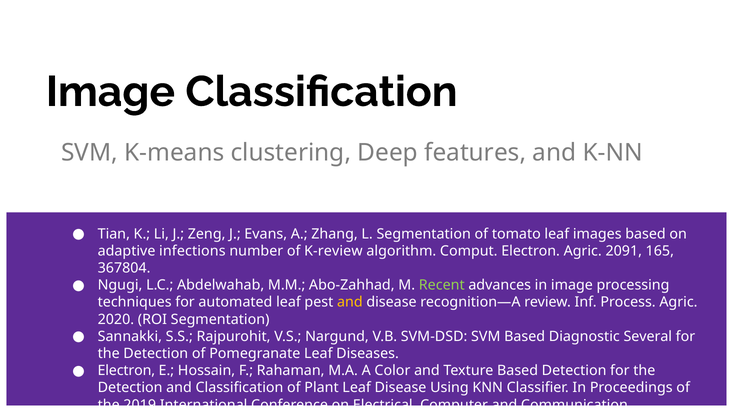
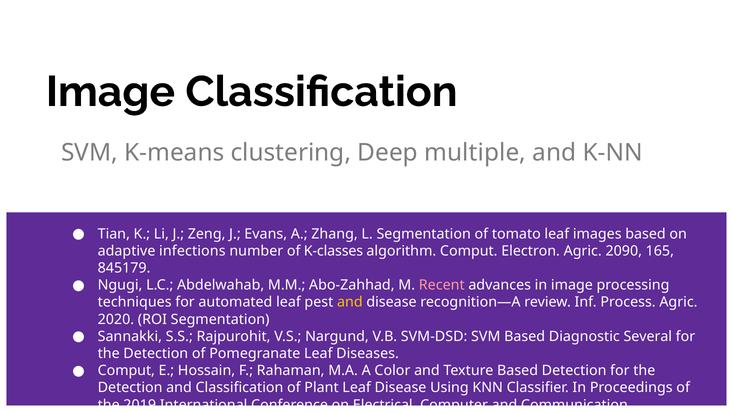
features: features -> multiple
K-review: K-review -> K-classes
2091: 2091 -> 2090
367804: 367804 -> 845179
Recent colour: light green -> pink
Electron at (126, 371): Electron -> Comput
